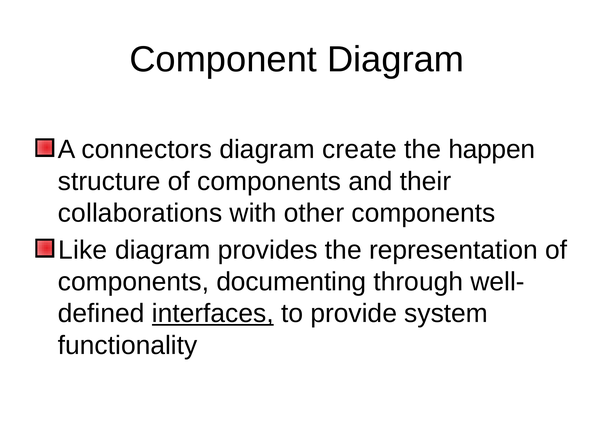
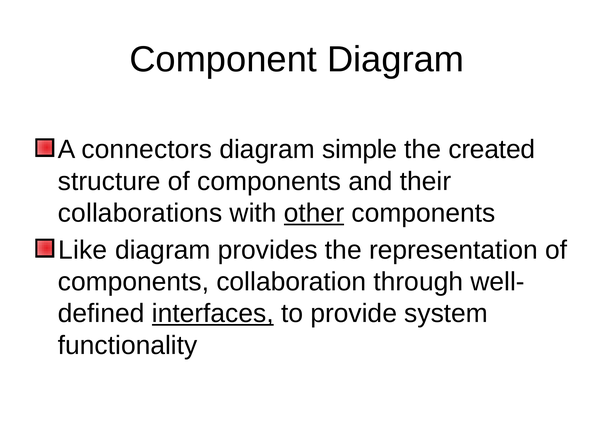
create: create -> simple
happen: happen -> created
other underline: none -> present
documenting: documenting -> collaboration
